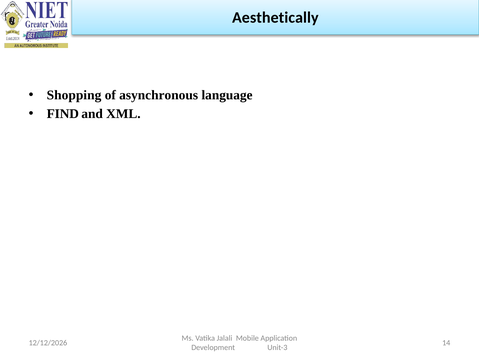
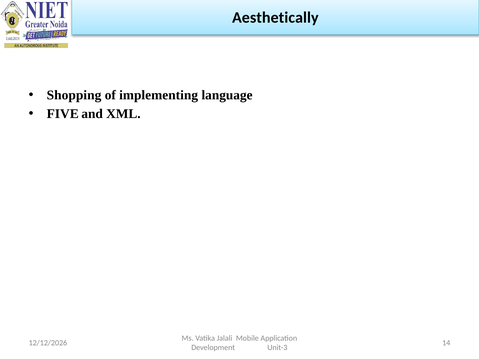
asynchronous: asynchronous -> implementing
FIND: FIND -> FIVE
